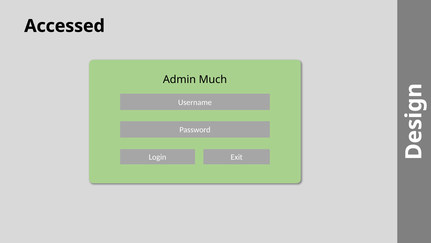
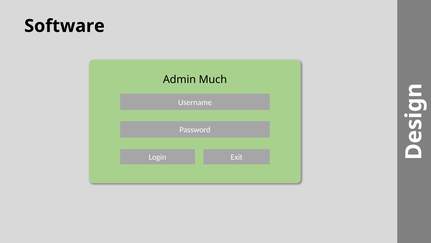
Accessed: Accessed -> Software
